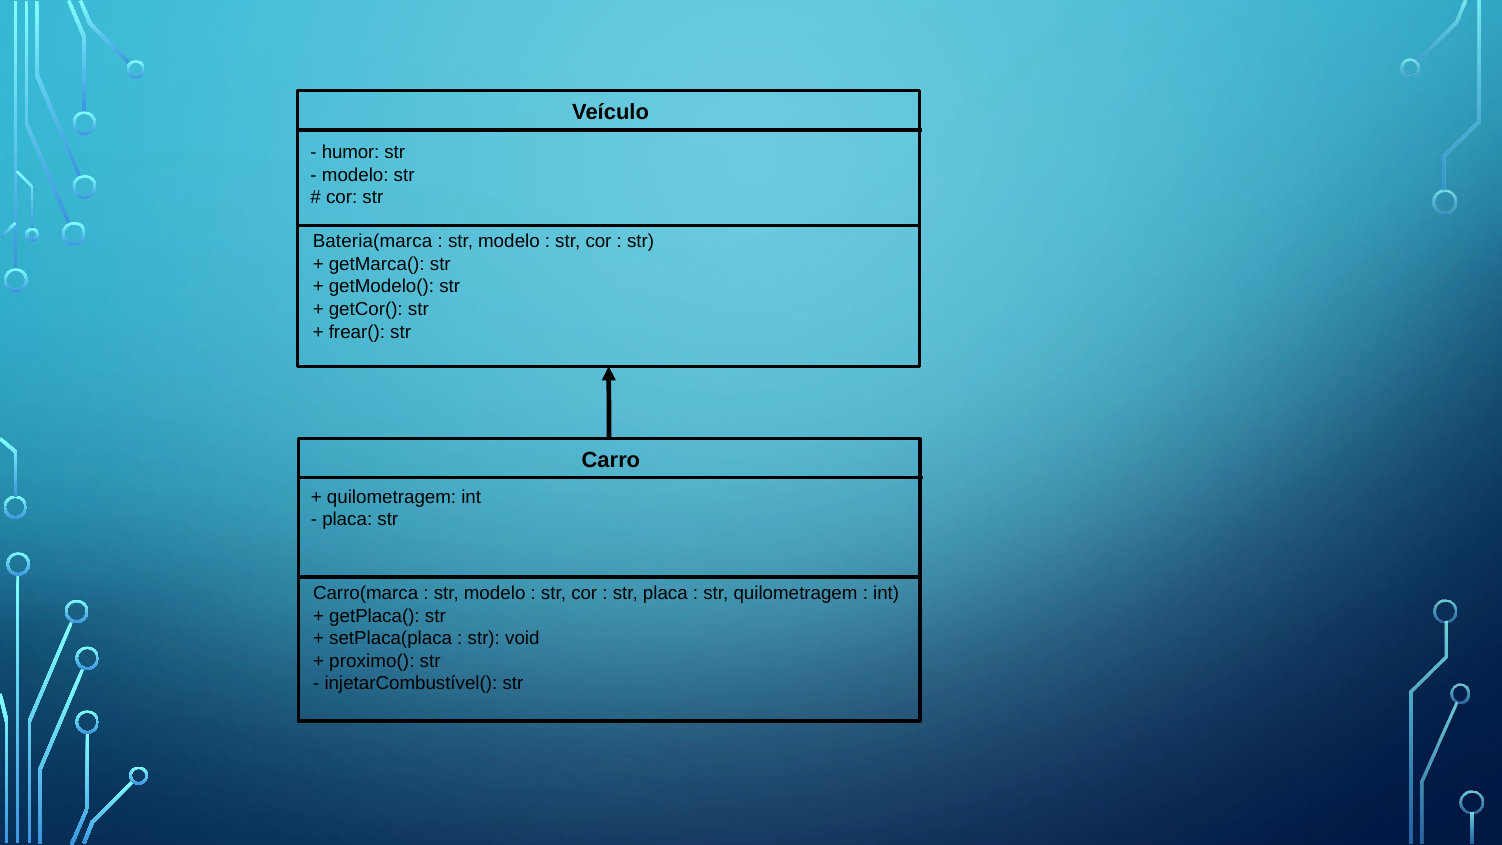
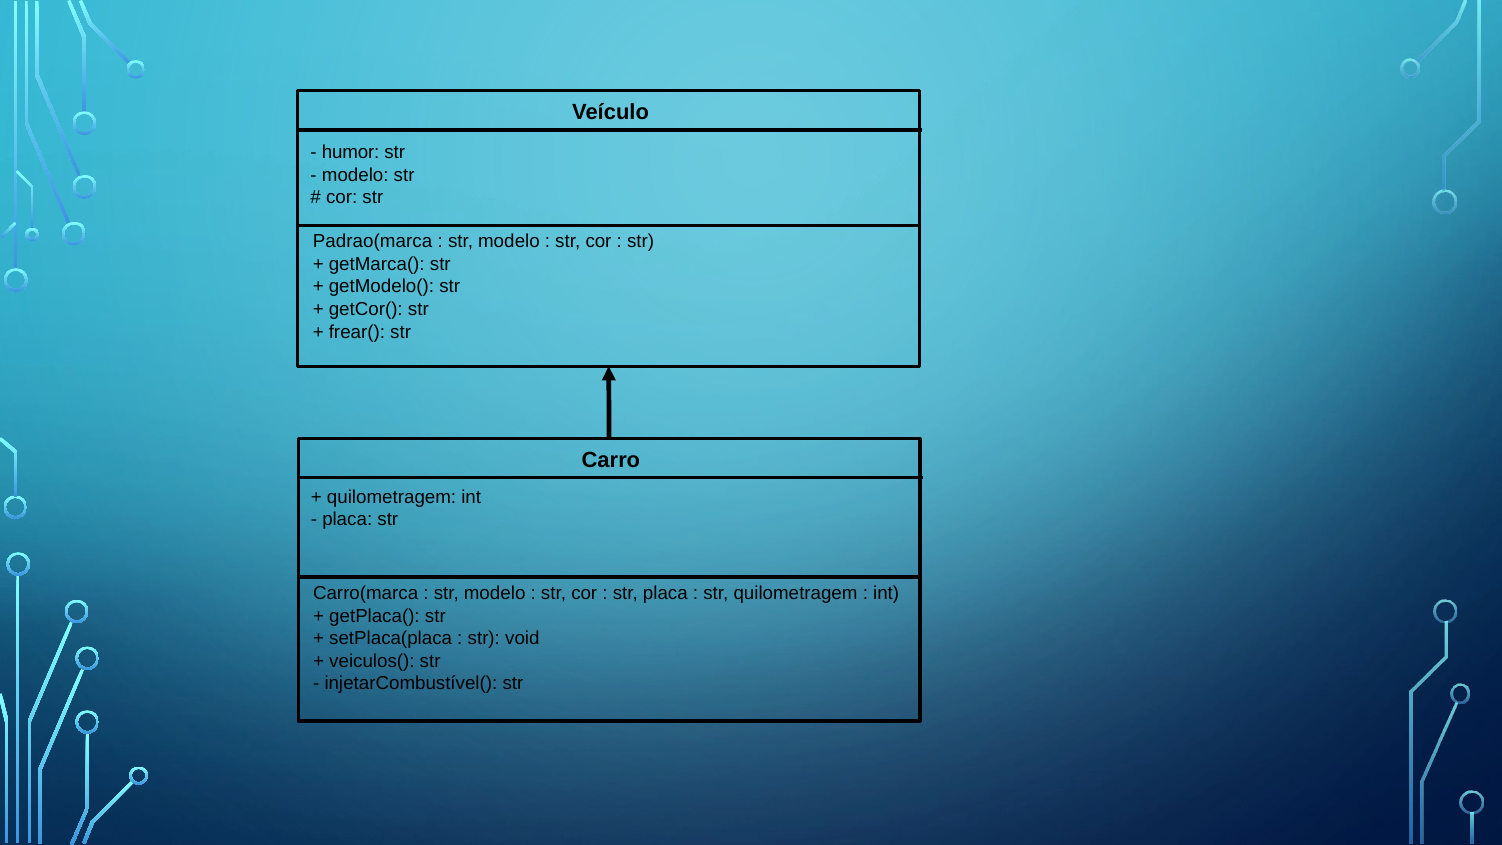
Bateria(marca: Bateria(marca -> Padrao(marca
proximo(: proximo( -> veiculos(
